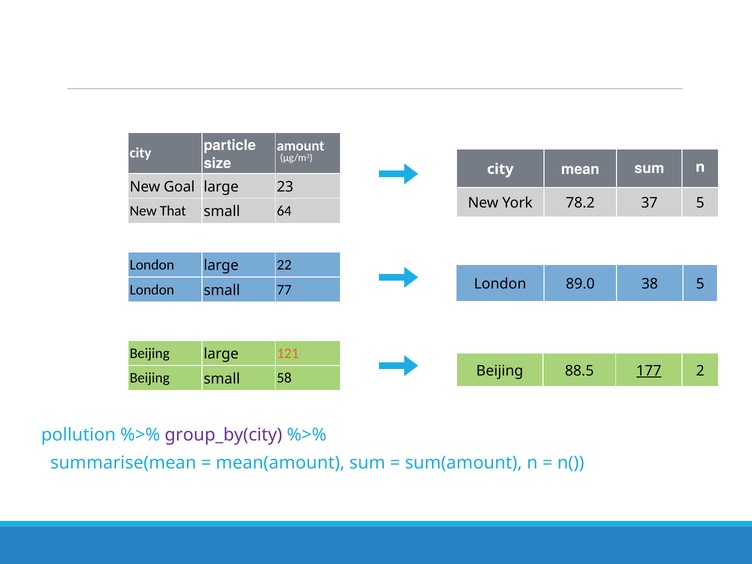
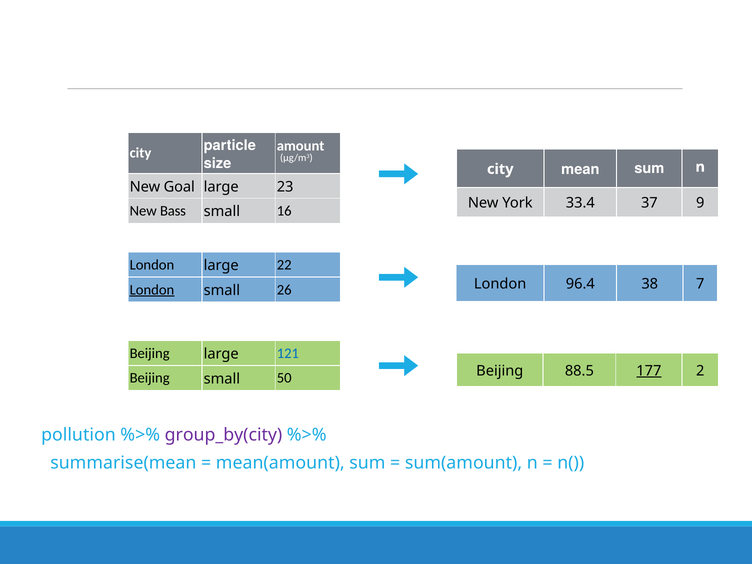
78.2: 78.2 -> 33.4
37 5: 5 -> 9
That: That -> Bass
64: 64 -> 16
89.0: 89.0 -> 96.4
38 5: 5 -> 7
London at (152, 290) underline: none -> present
77: 77 -> 26
121 colour: orange -> blue
58: 58 -> 50
